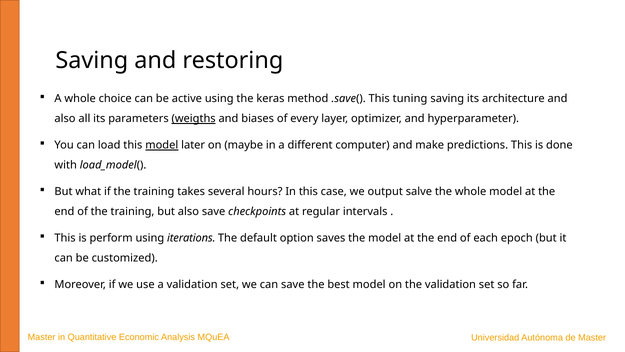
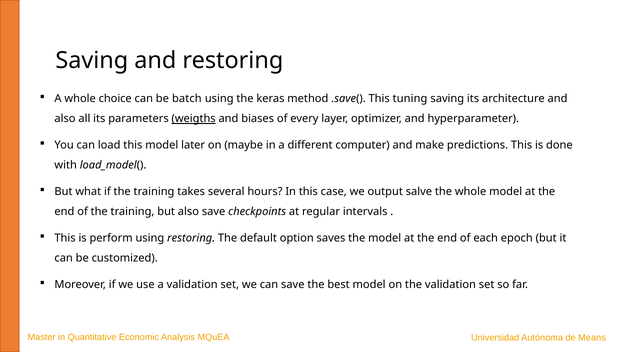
active: active -> batch
model at (162, 145) underline: present -> none
using iterations: iterations -> restoring
de Master: Master -> Means
